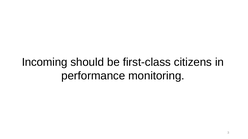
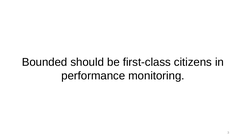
Incoming: Incoming -> Bounded
